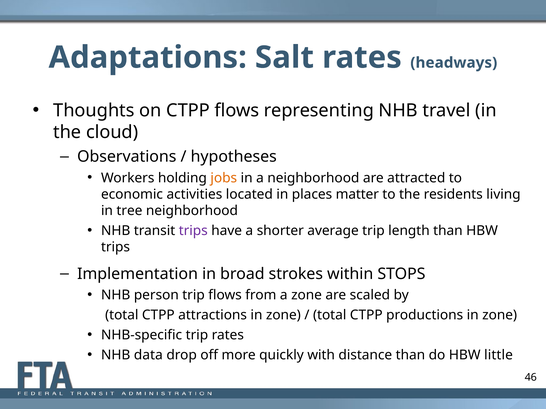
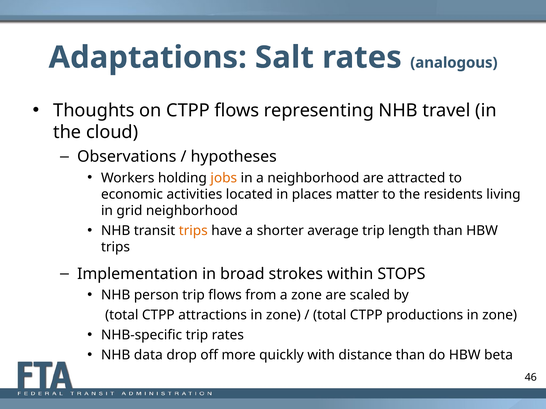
headways: headways -> analogous
tree: tree -> grid
trips at (193, 231) colour: purple -> orange
little: little -> beta
